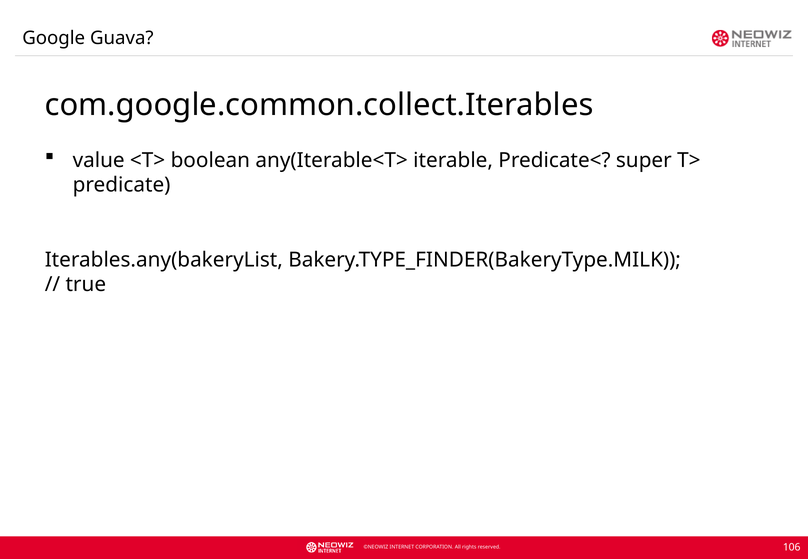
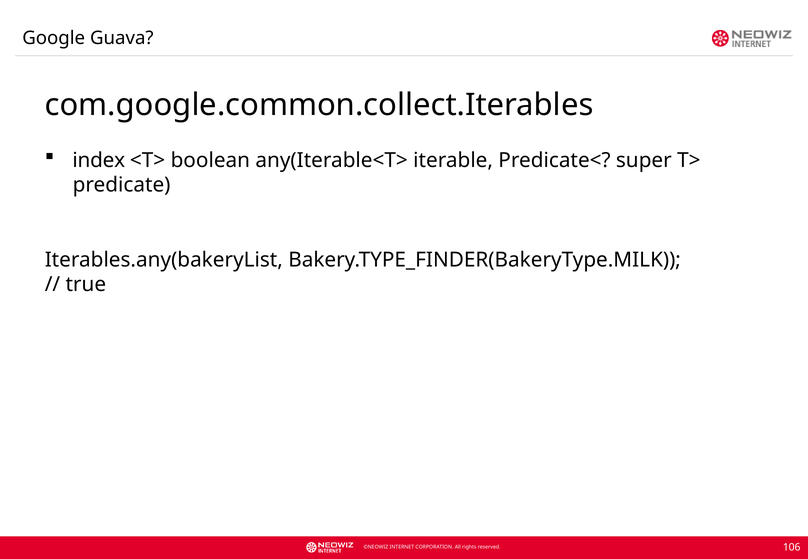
value: value -> index
